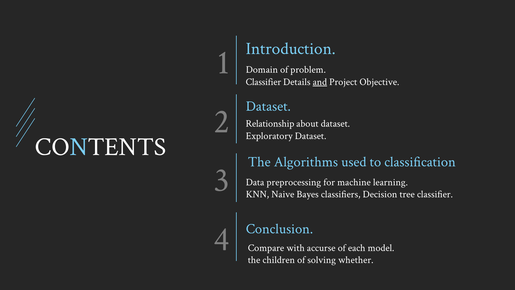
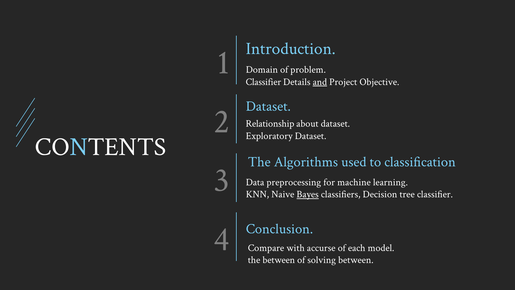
Bayes underline: none -> present
the children: children -> between
solving whether: whether -> between
